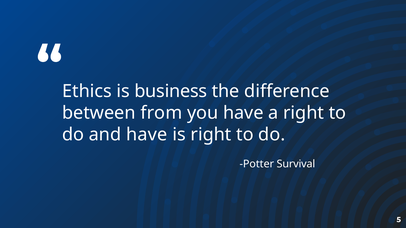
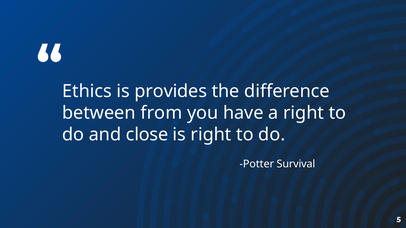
business: business -> provides
and have: have -> close
